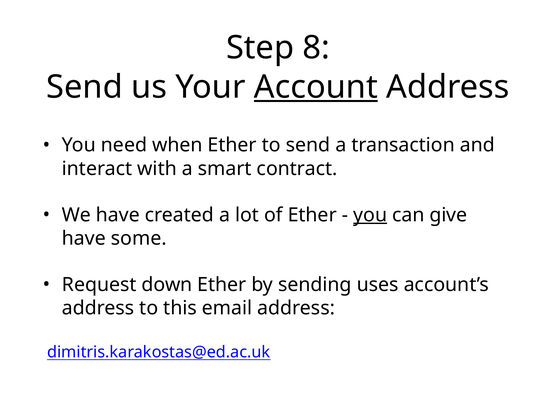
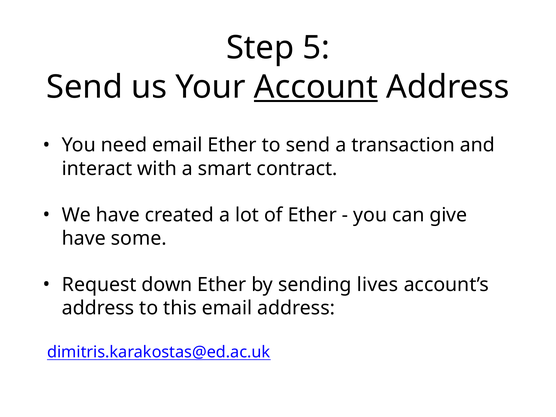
8: 8 -> 5
need when: when -> email
you at (370, 215) underline: present -> none
uses: uses -> lives
